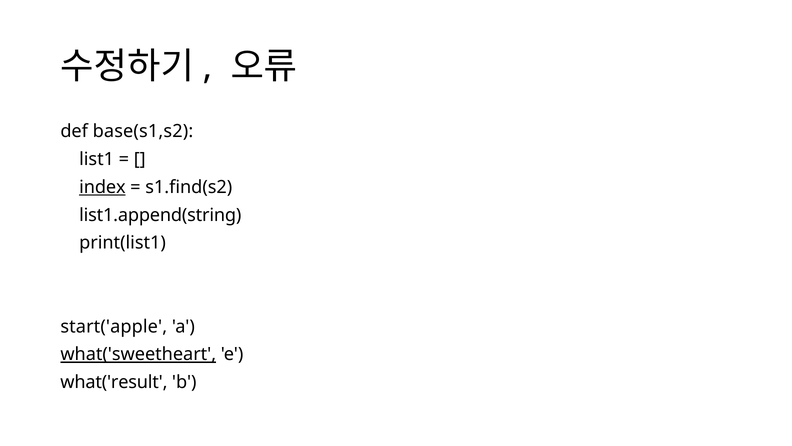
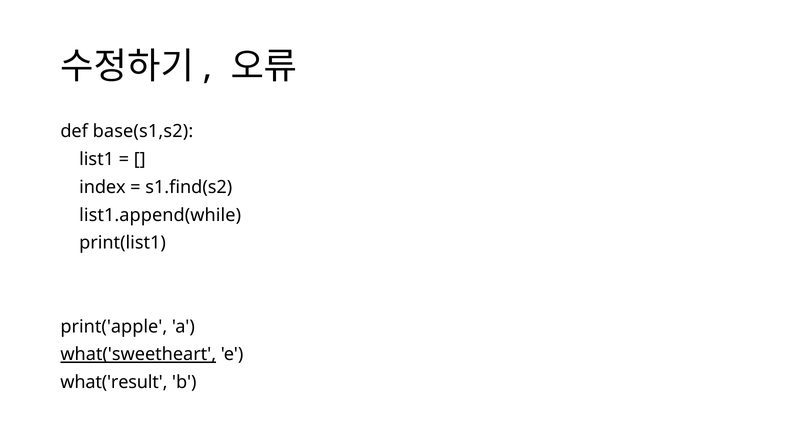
index underline: present -> none
list1.append(string: list1.append(string -> list1.append(while
start('apple: start('apple -> print('apple
